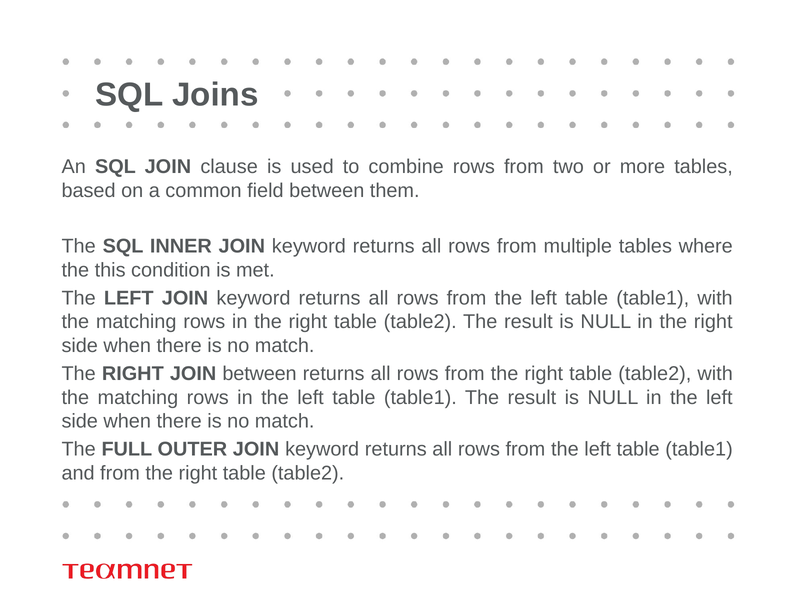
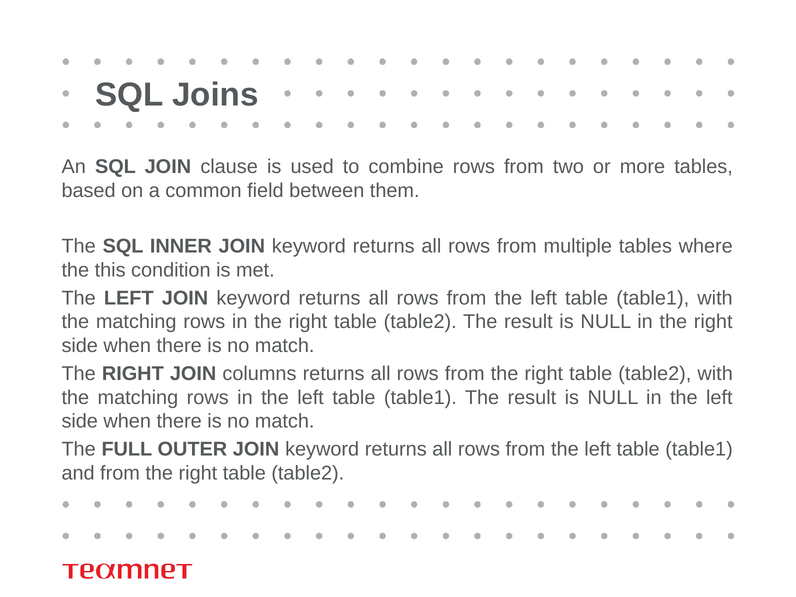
JOIN between: between -> columns
